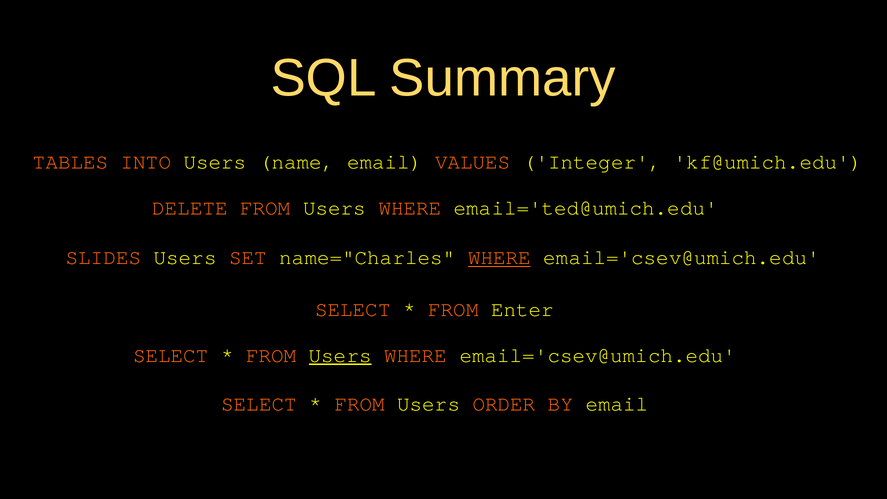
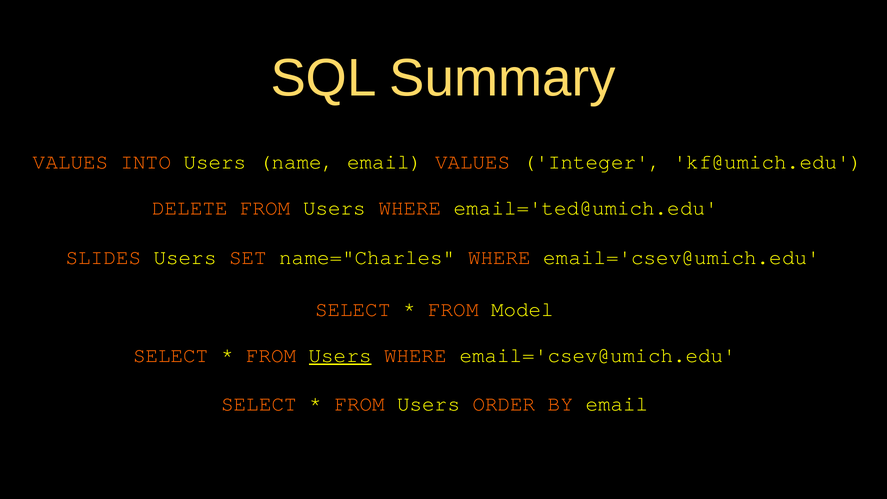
TABLES at (71, 162): TABLES -> VALUES
WHERE at (499, 257) underline: present -> none
Enter: Enter -> Model
